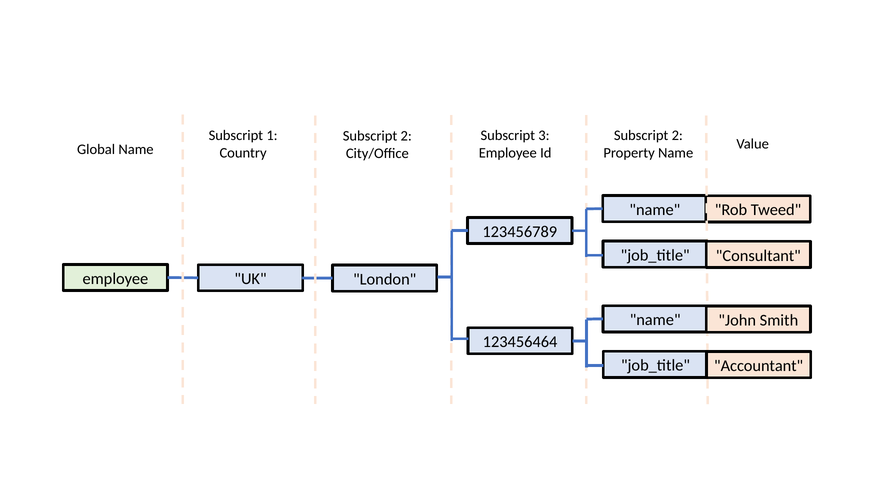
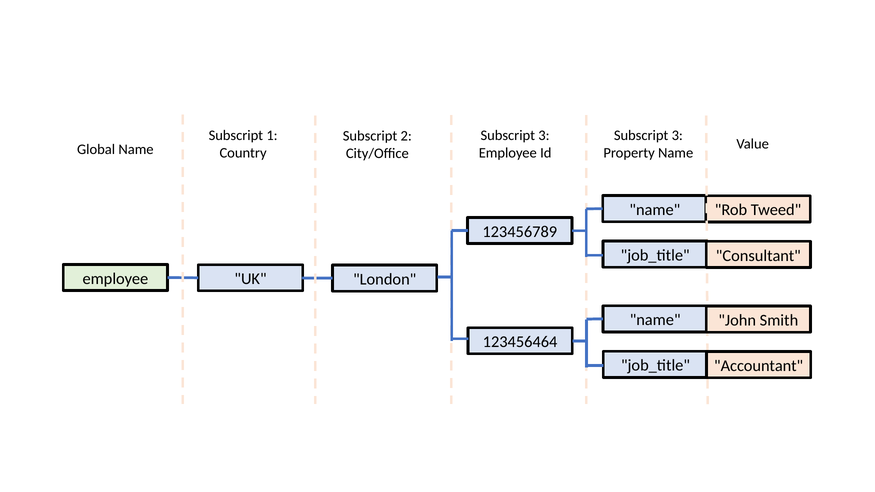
2 at (677, 136): 2 -> 3
